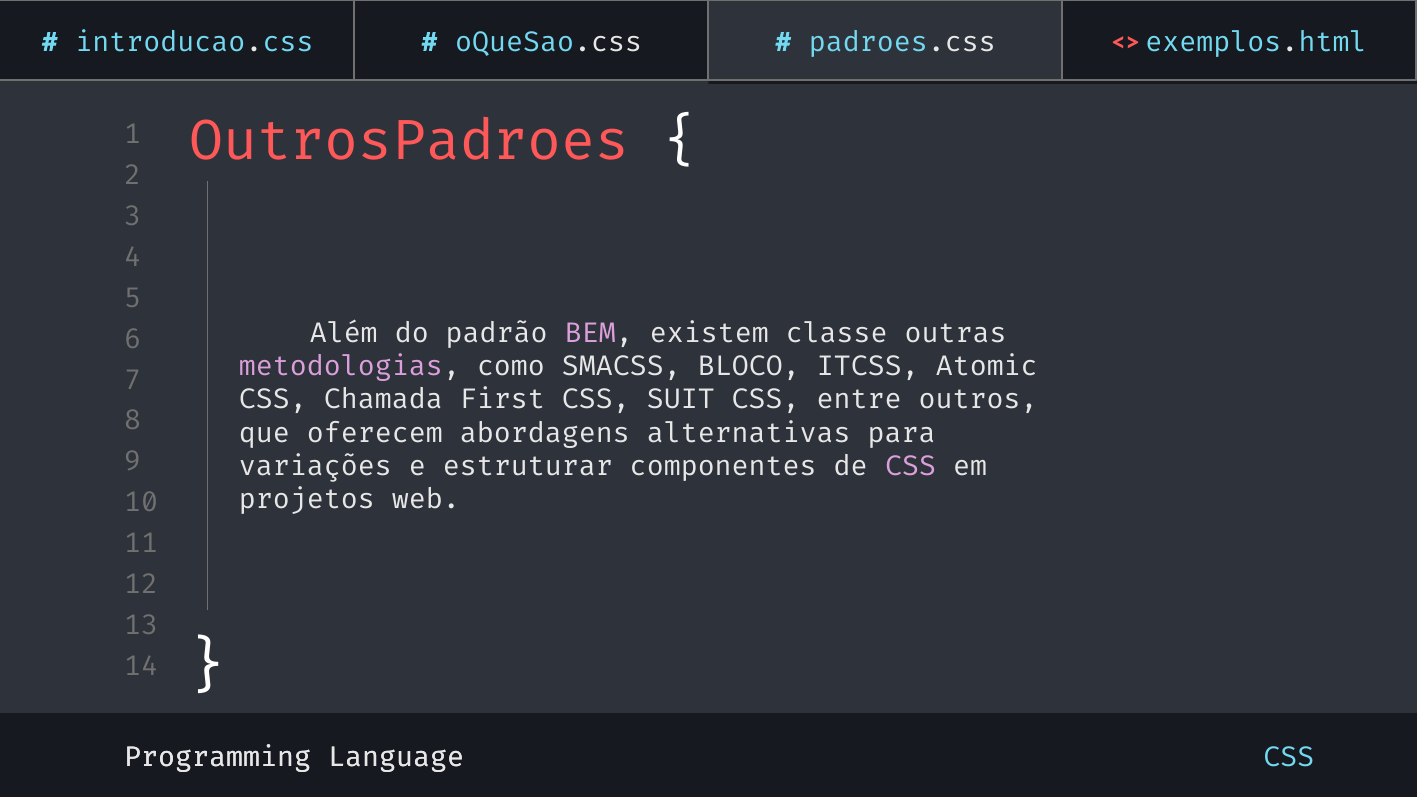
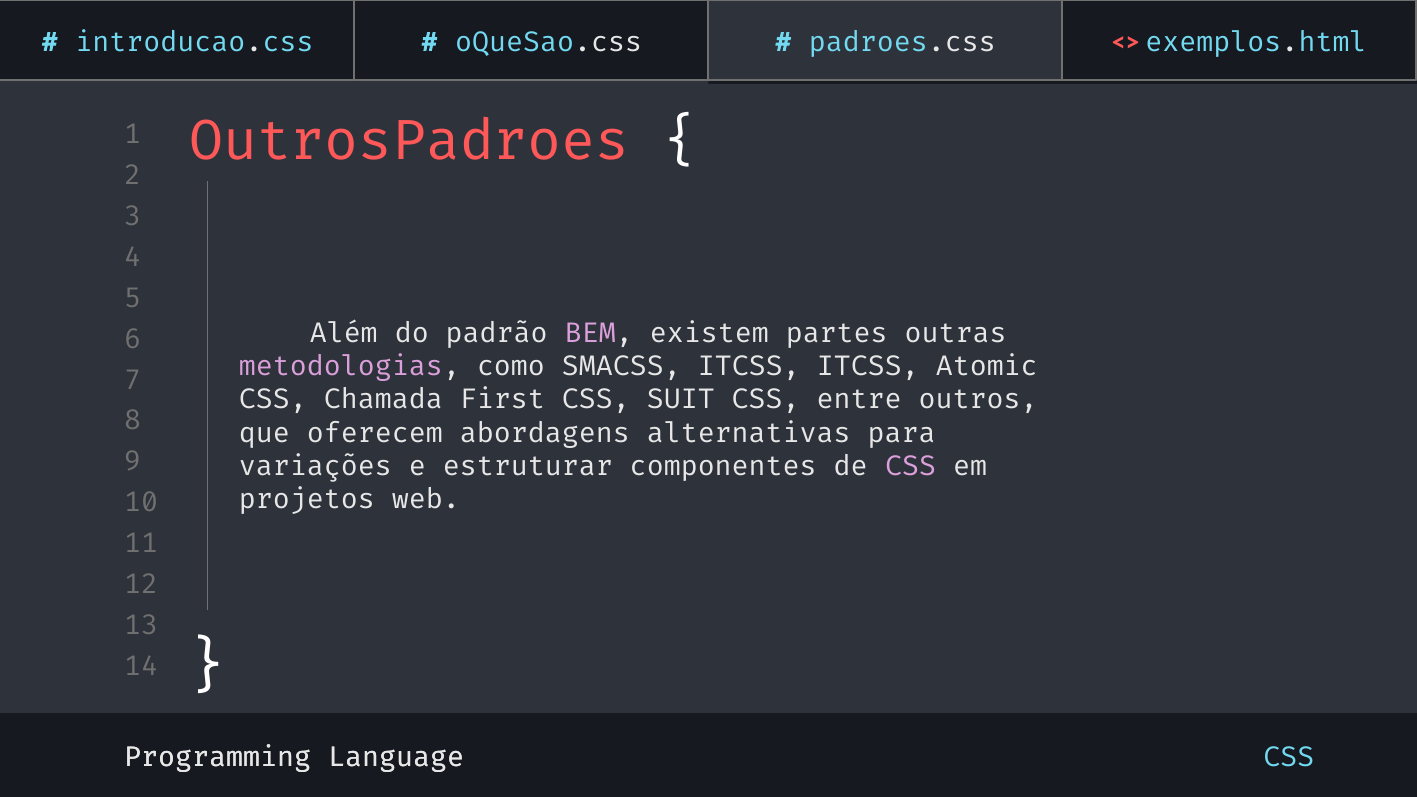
classe: classe -> partes
SMACSS BLOCO: BLOCO -> ITCSS
